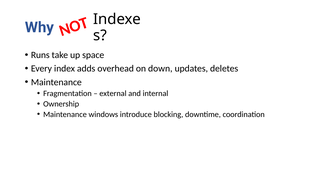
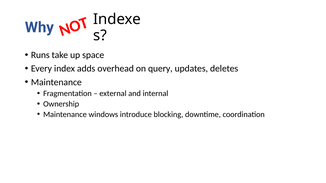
down: down -> query
